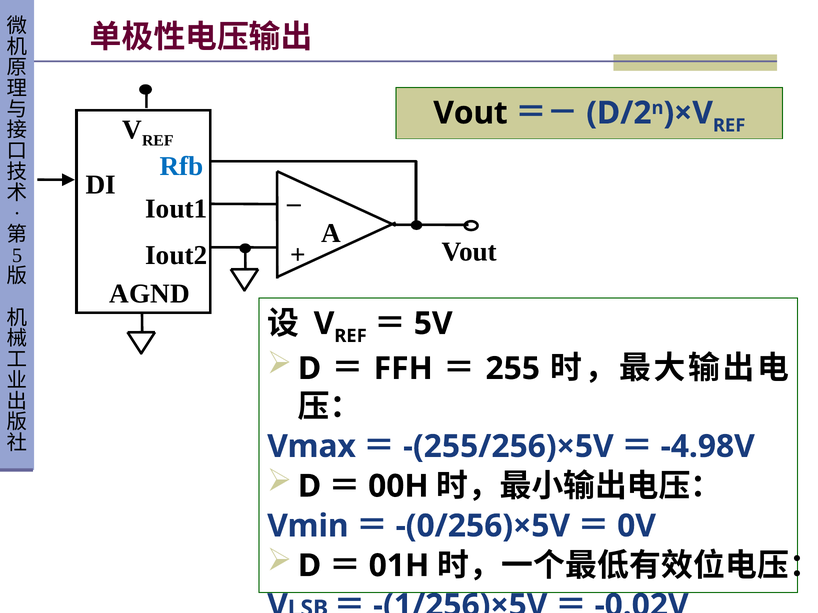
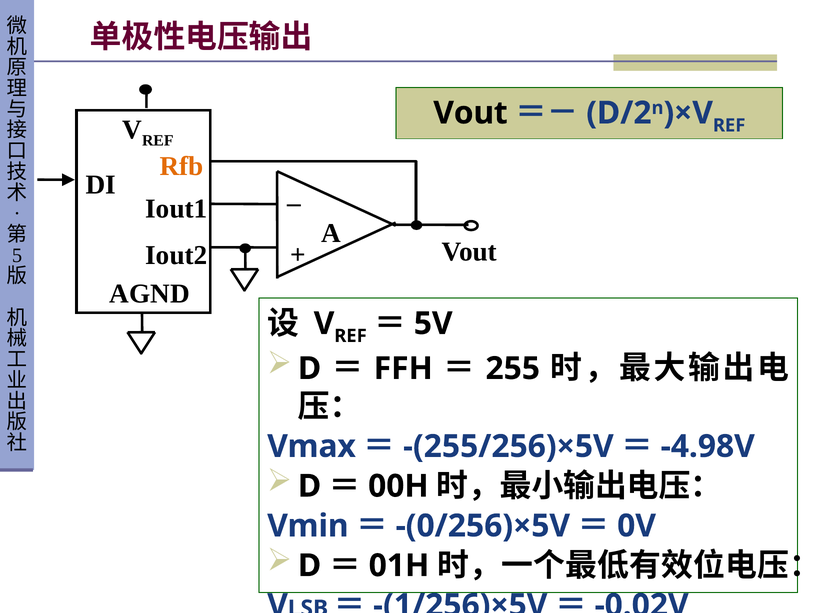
Rfb colour: blue -> orange
